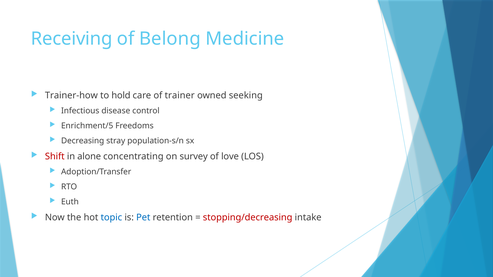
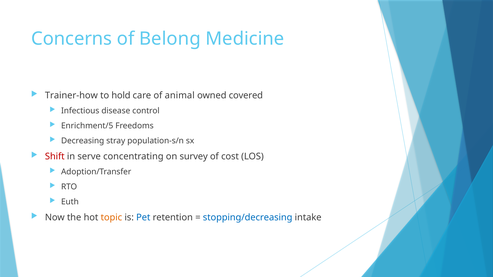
Receiving: Receiving -> Concerns
trainer: trainer -> animal
seeking: seeking -> covered
alone: alone -> serve
love: love -> cost
topic colour: blue -> orange
stopping/decreasing colour: red -> blue
